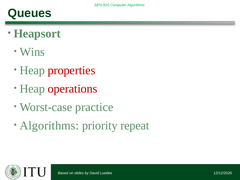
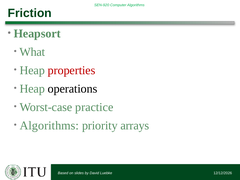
Queues: Queues -> Friction
Wins: Wins -> What
operations colour: red -> black
repeat: repeat -> arrays
